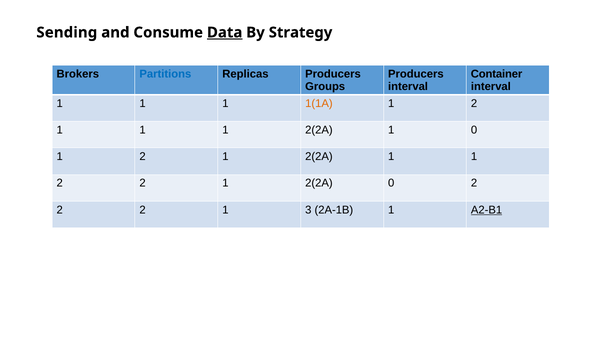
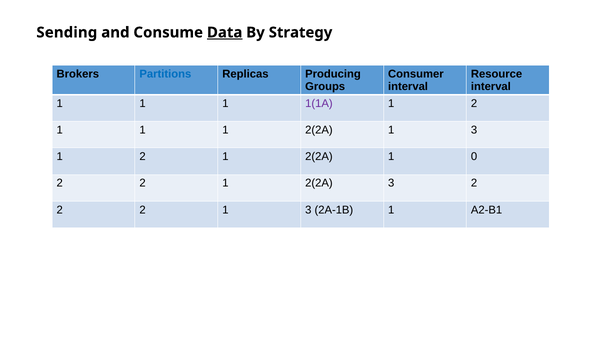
Replicas Producers: Producers -> Producing
Producers at (416, 74): Producers -> Consumer
Container: Container -> Resource
1(1A colour: orange -> purple
2(2A 1 0: 0 -> 3
2(2A 1 1: 1 -> 0
2(2A 0: 0 -> 3
A2-B1 underline: present -> none
